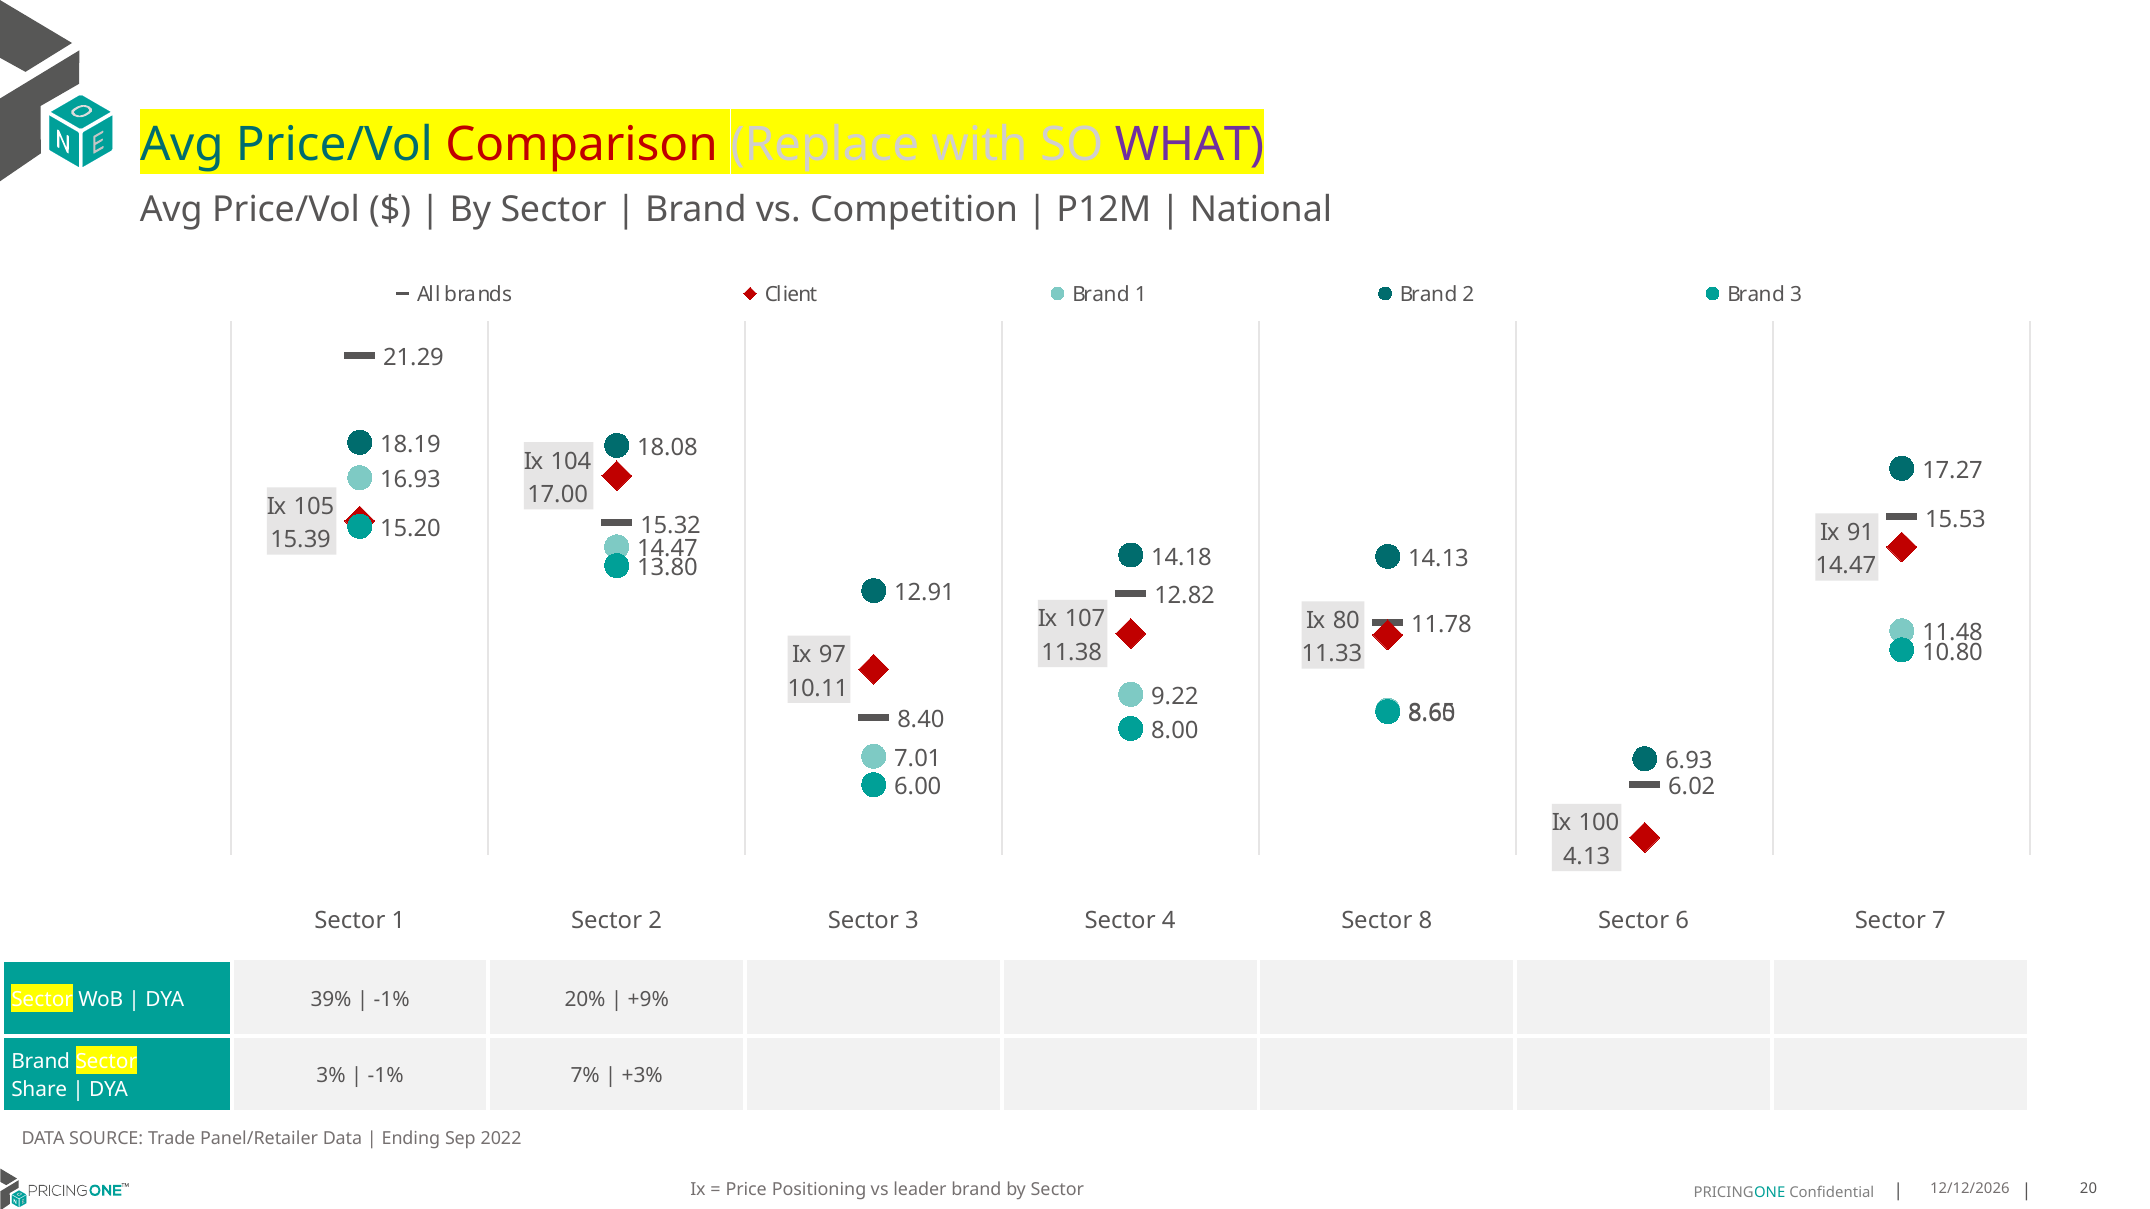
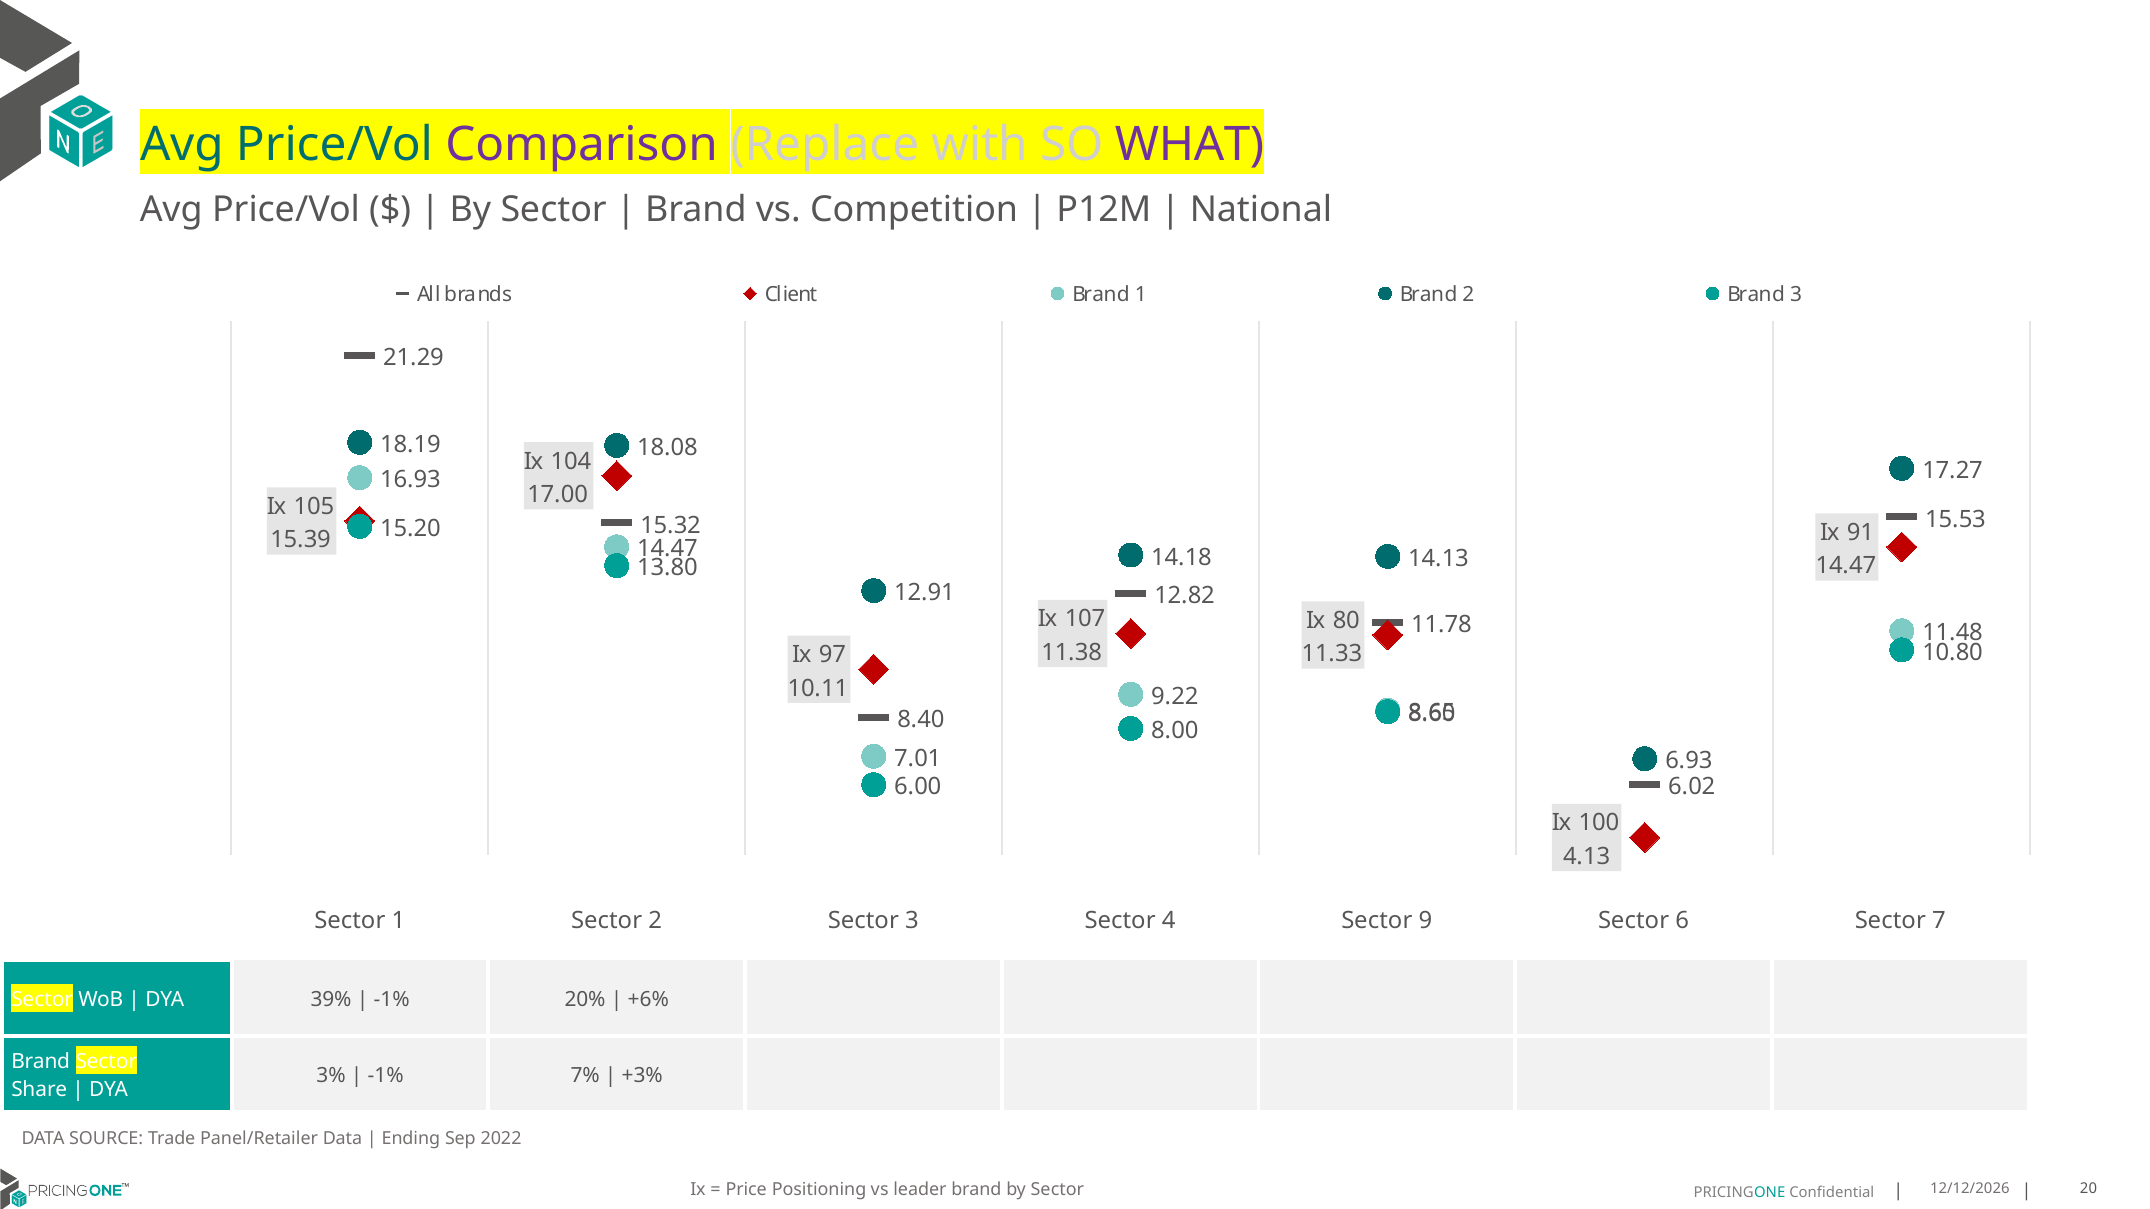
Comparison colour: red -> purple
8: 8 -> 9
+9%: +9% -> +6%
